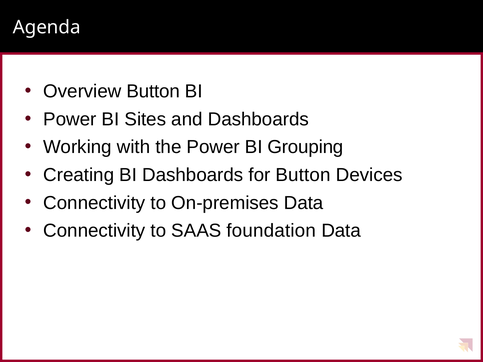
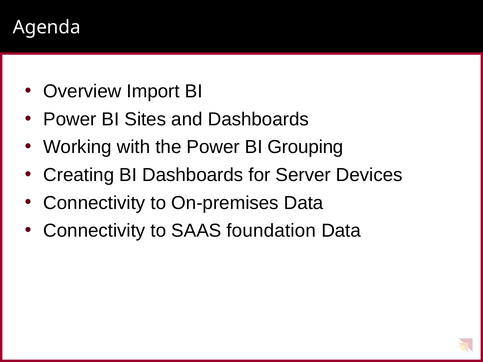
Overview Button: Button -> Import
for Button: Button -> Server
